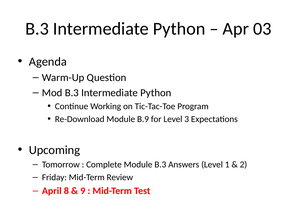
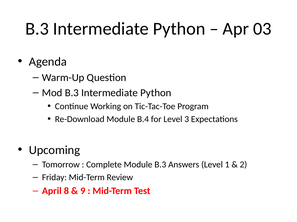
B.9: B.9 -> B.4
